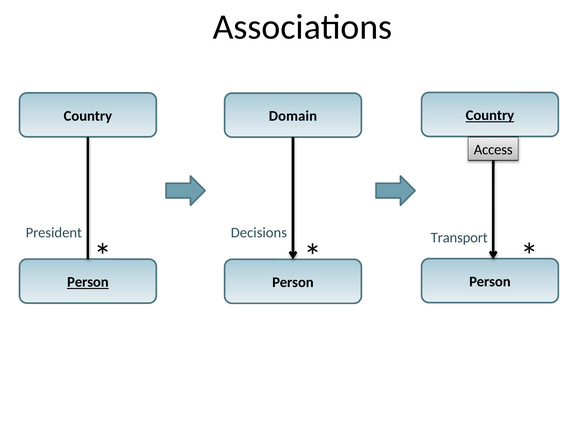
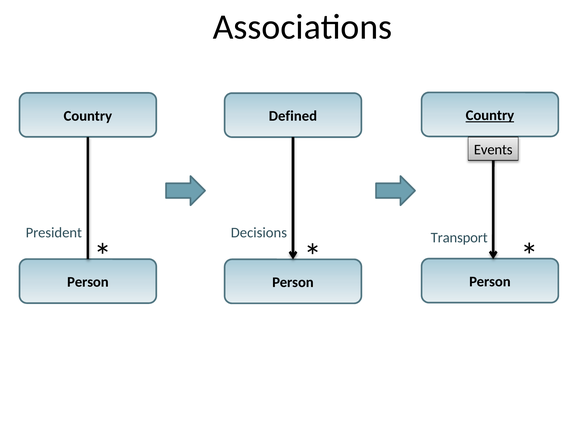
Domain: Domain -> Defined
Access: Access -> Events
Person at (88, 282) underline: present -> none
